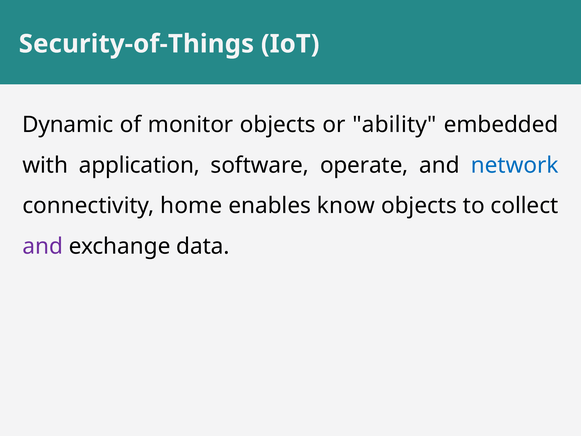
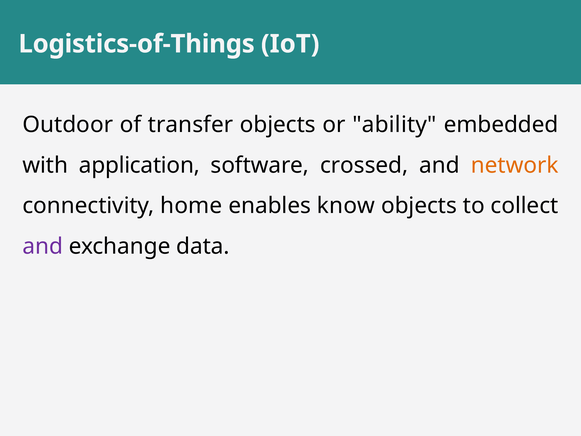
Security-of-Things: Security-of-Things -> Logistics-of-Things
Dynamic: Dynamic -> Outdoor
monitor: monitor -> transfer
operate: operate -> crossed
network colour: blue -> orange
